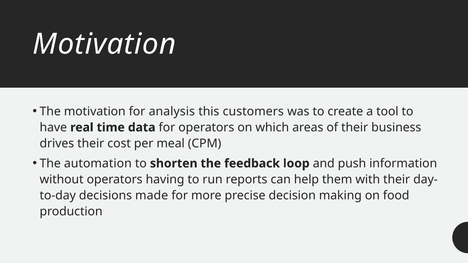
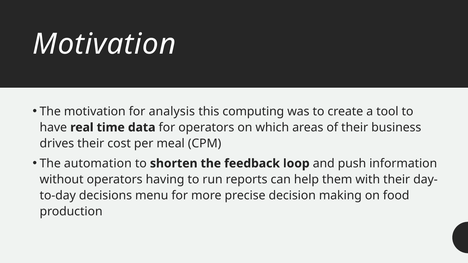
customers: customers -> computing
made: made -> menu
